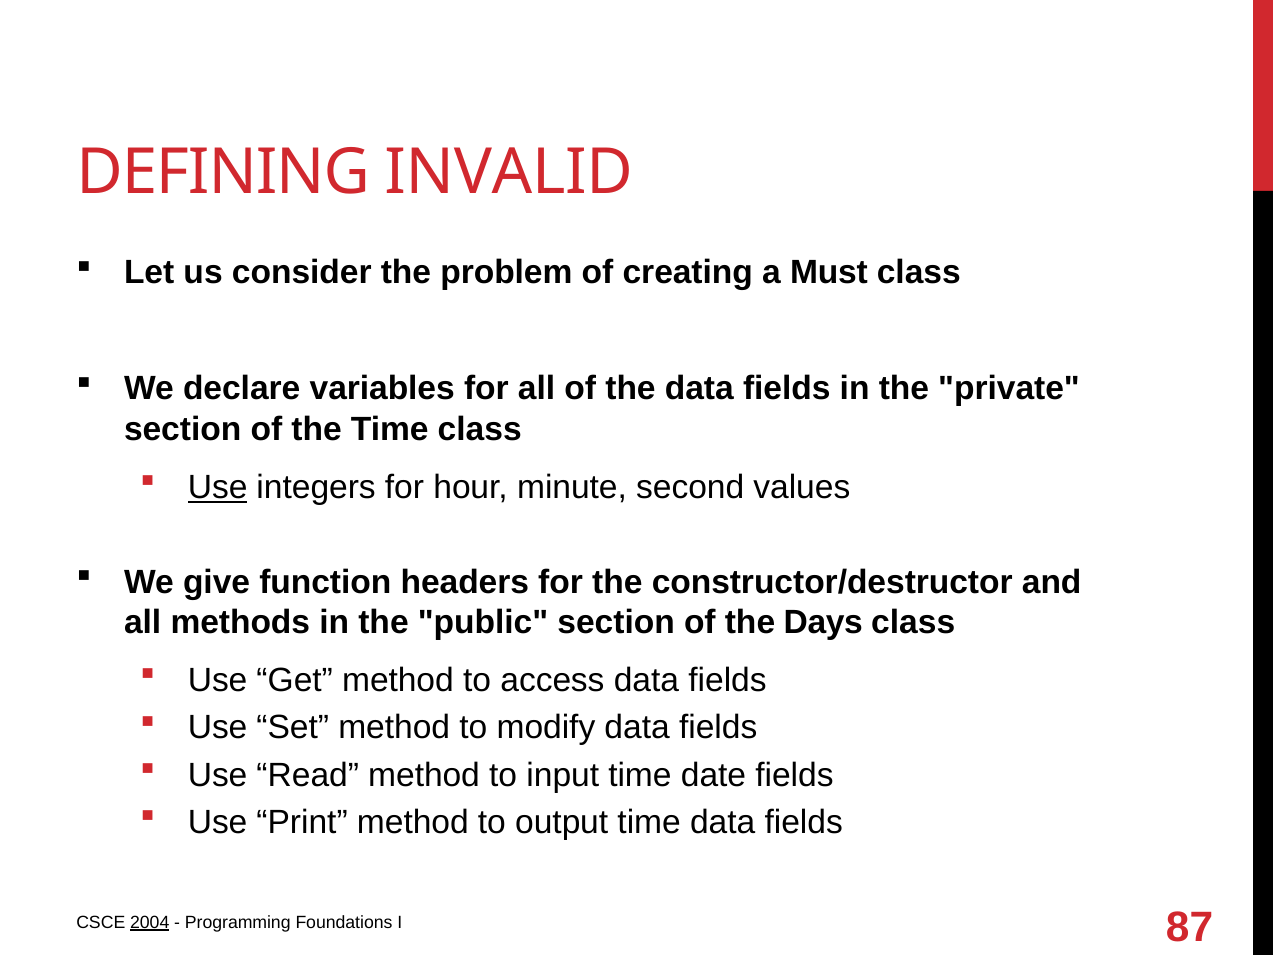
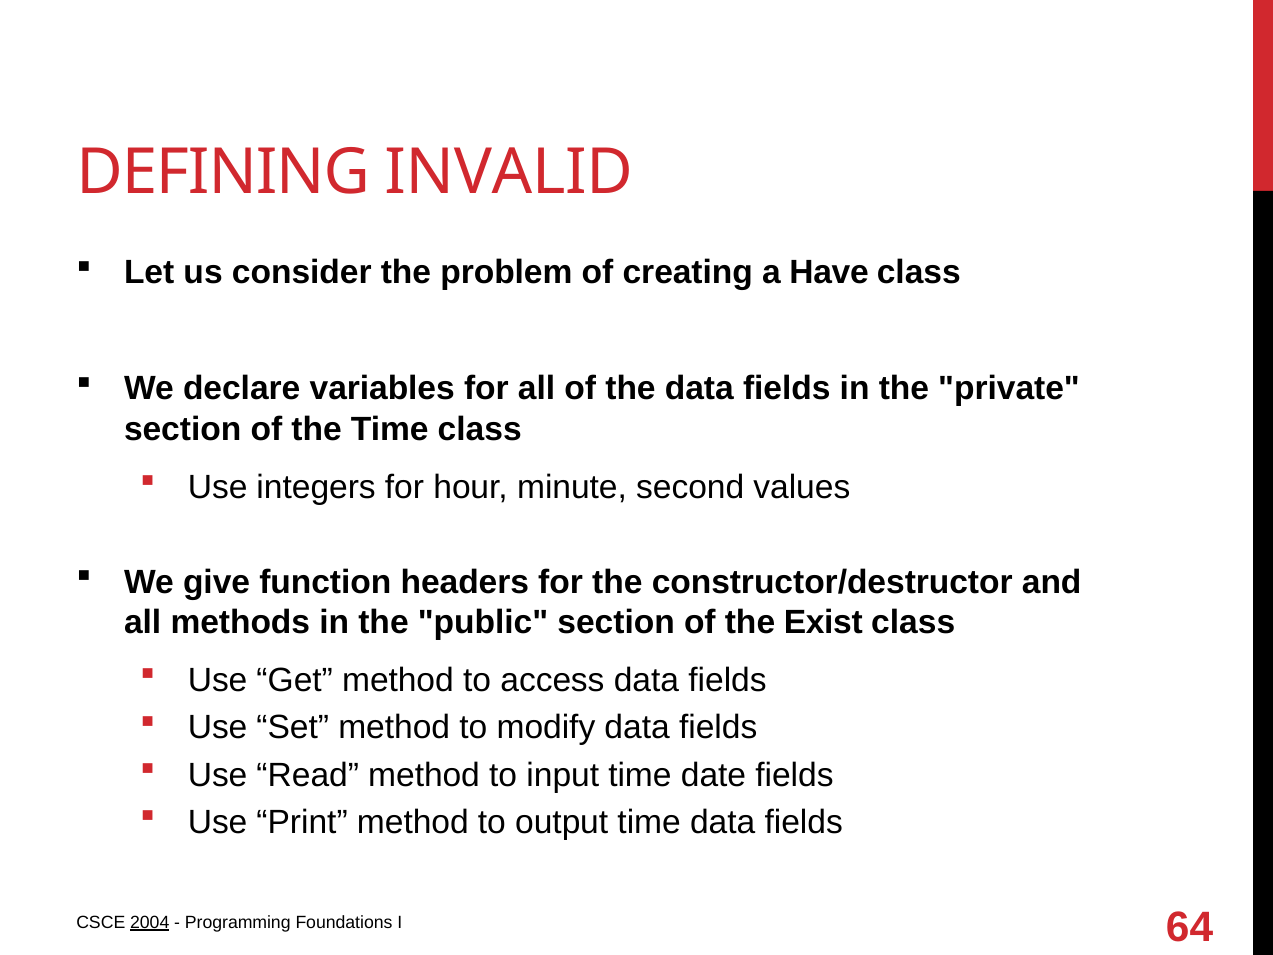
Must: Must -> Have
Use at (218, 487) underline: present -> none
Days: Days -> Exist
87: 87 -> 64
